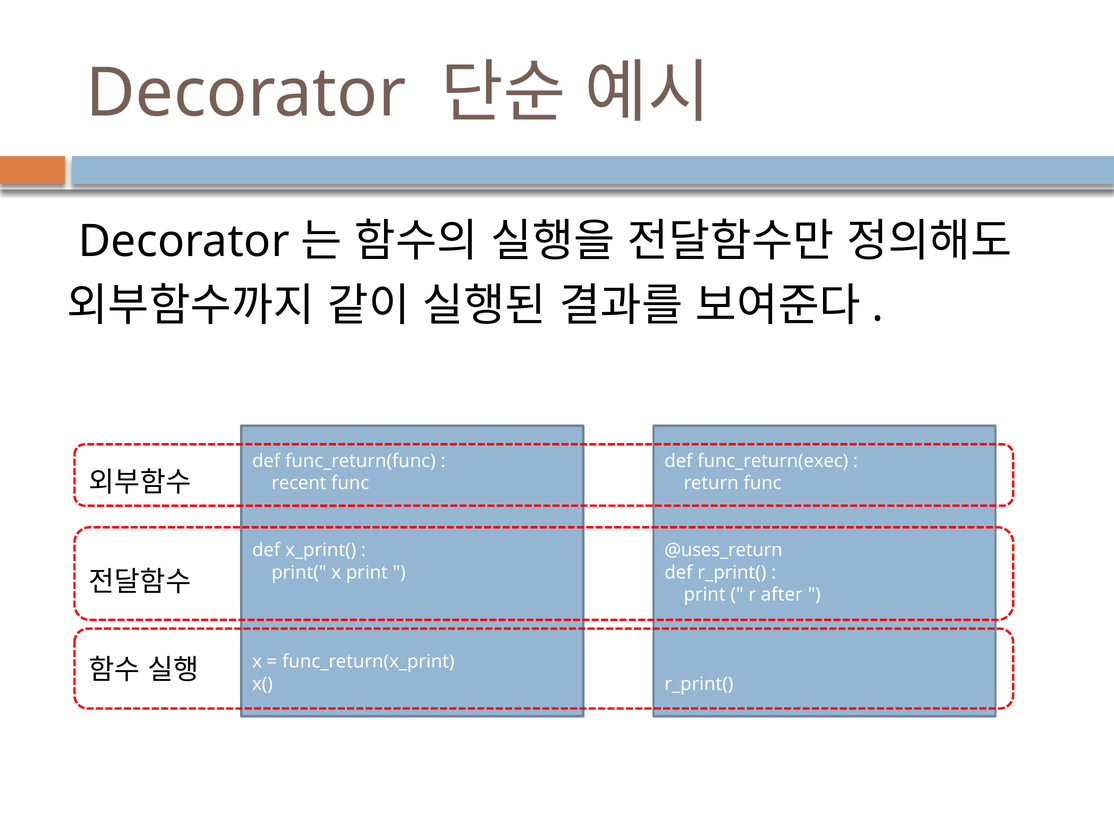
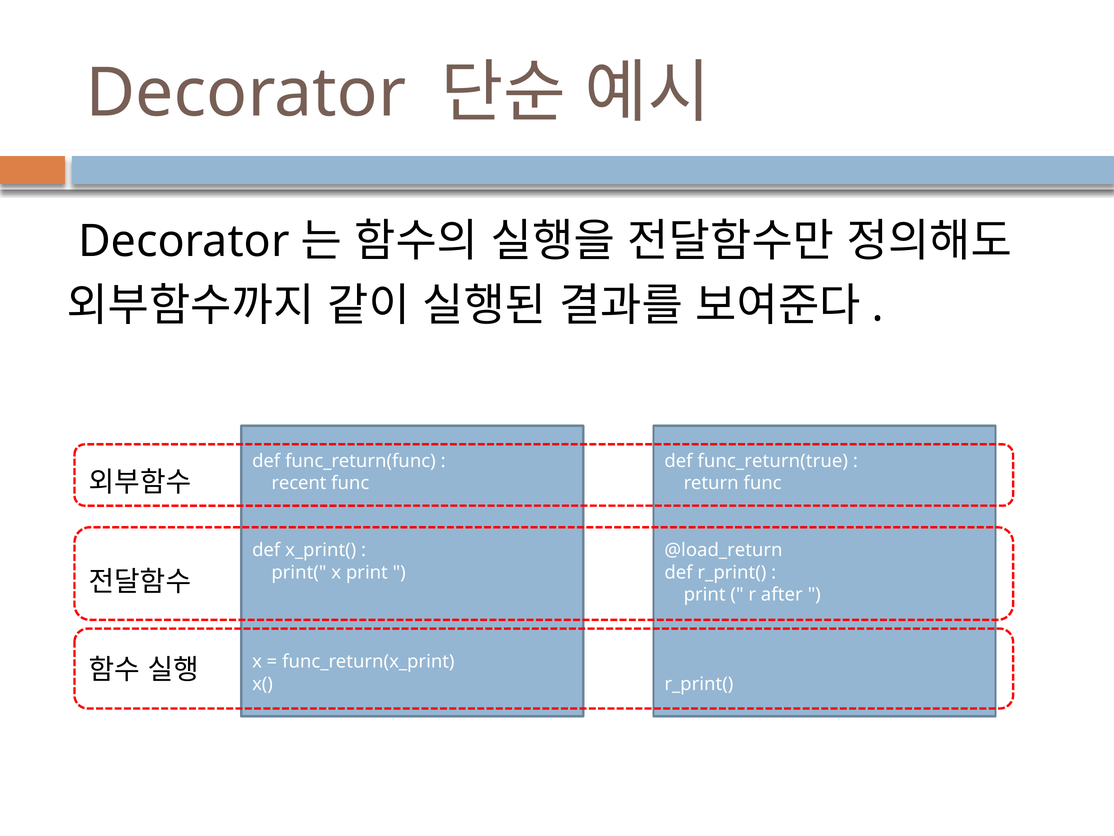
func_return(exec: func_return(exec -> func_return(true
@uses_return: @uses_return -> @load_return
